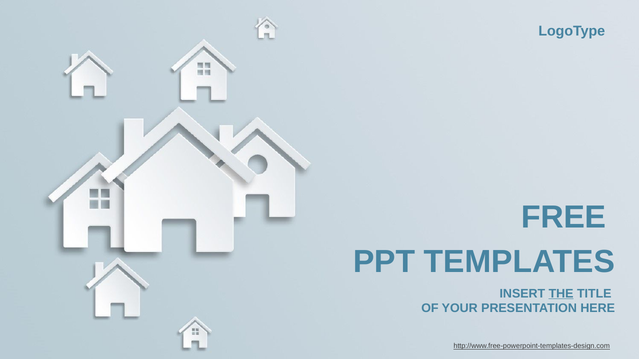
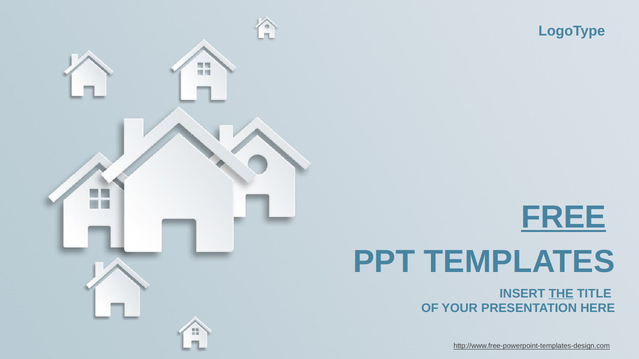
FREE underline: none -> present
